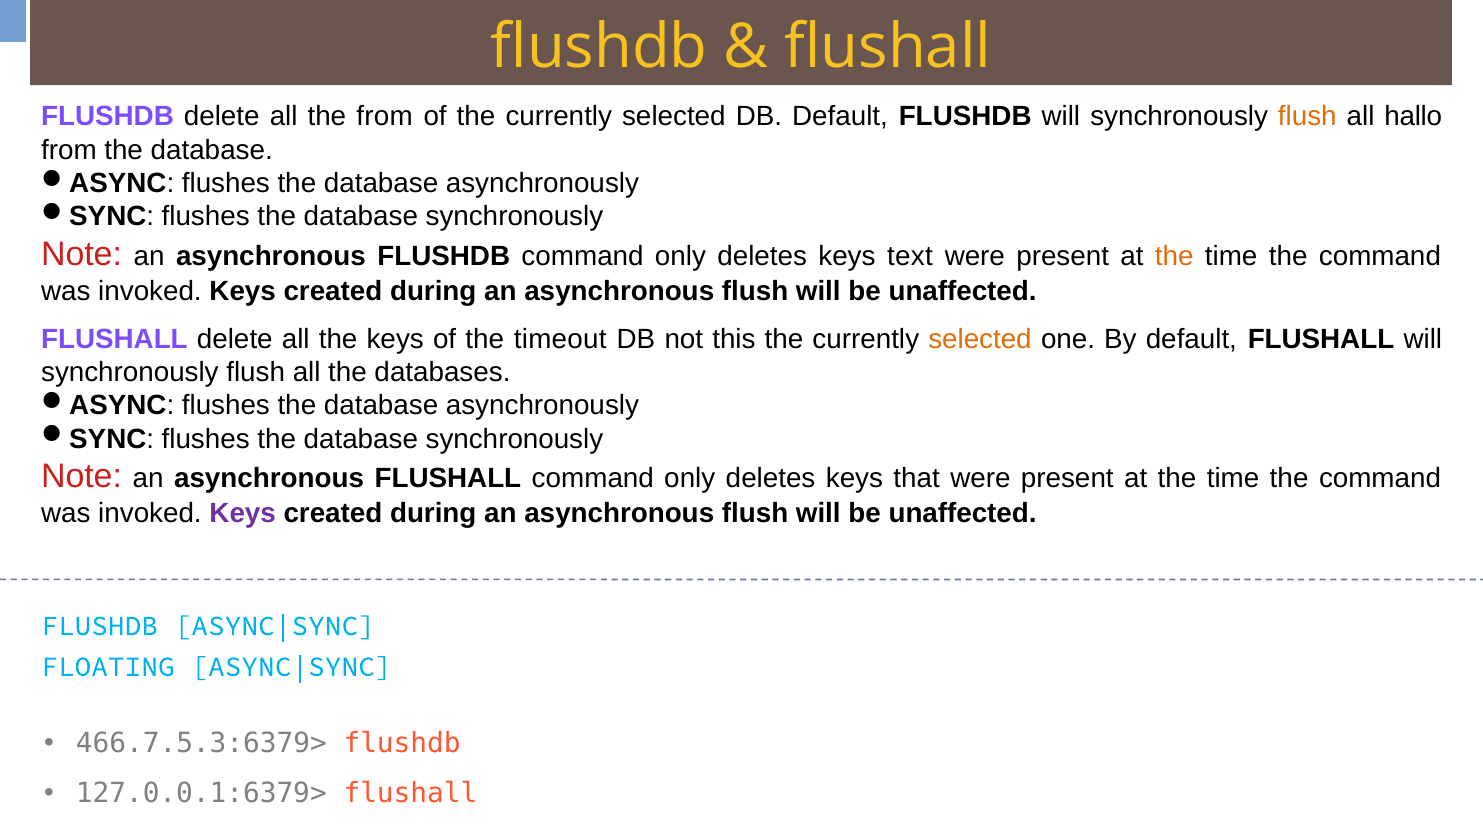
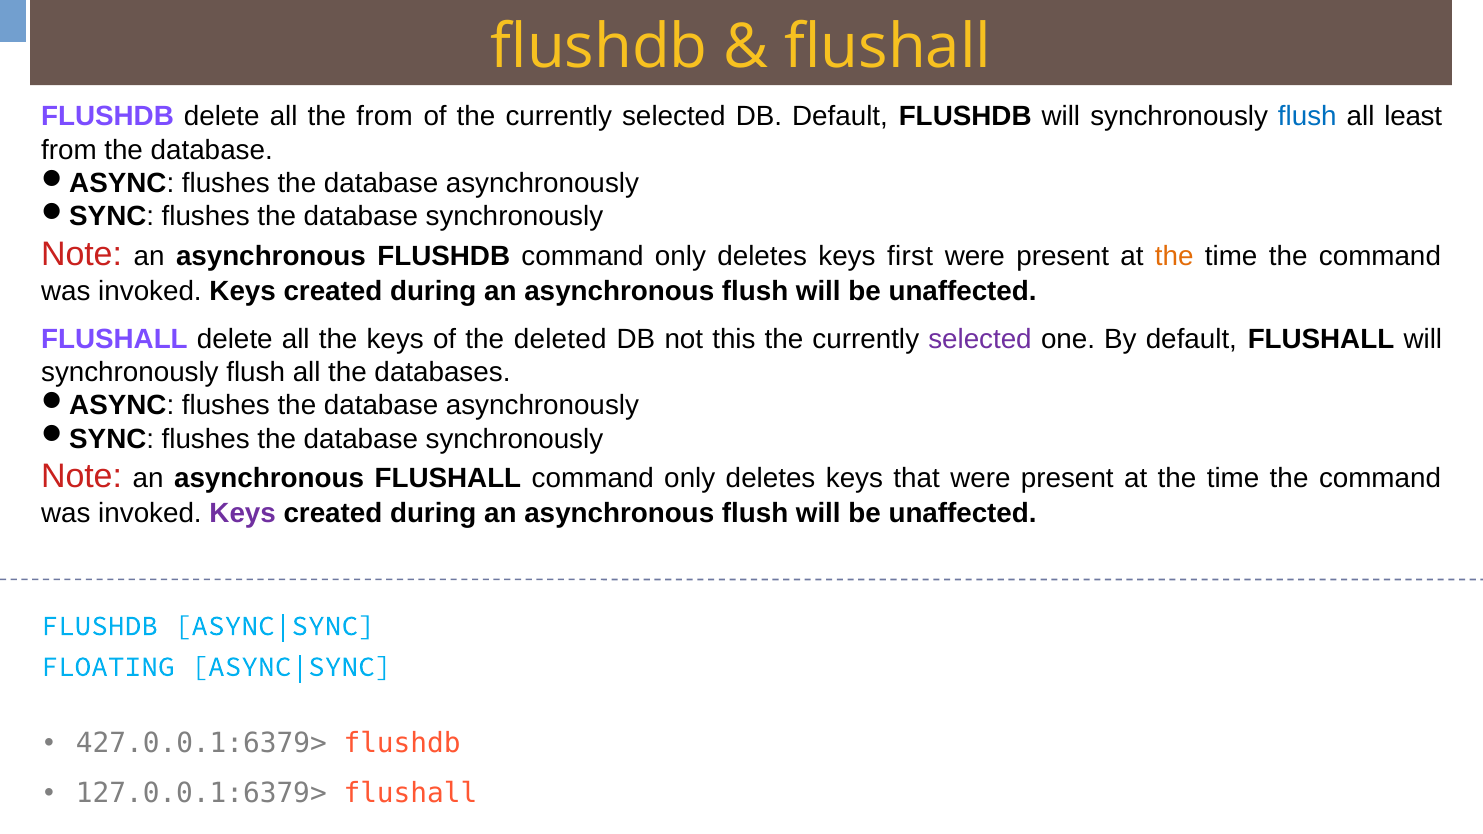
flush at (1307, 117) colour: orange -> blue
hallo: hallo -> least
text: text -> first
timeout: timeout -> deleted
selected at (980, 339) colour: orange -> purple
466.7.5.3:6379>: 466.7.5.3:6379> -> 427.0.0.1:6379>
